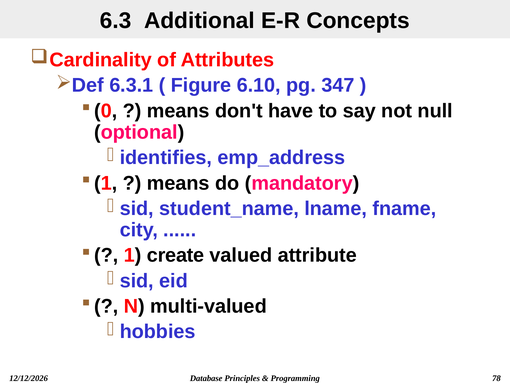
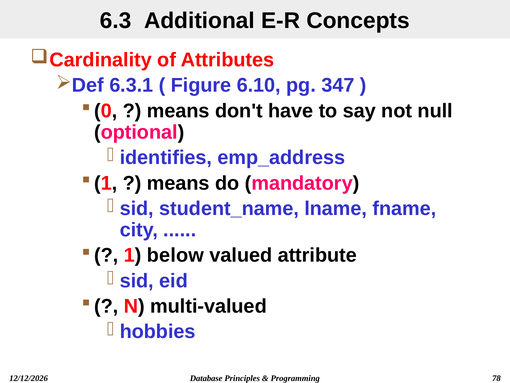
create: create -> below
